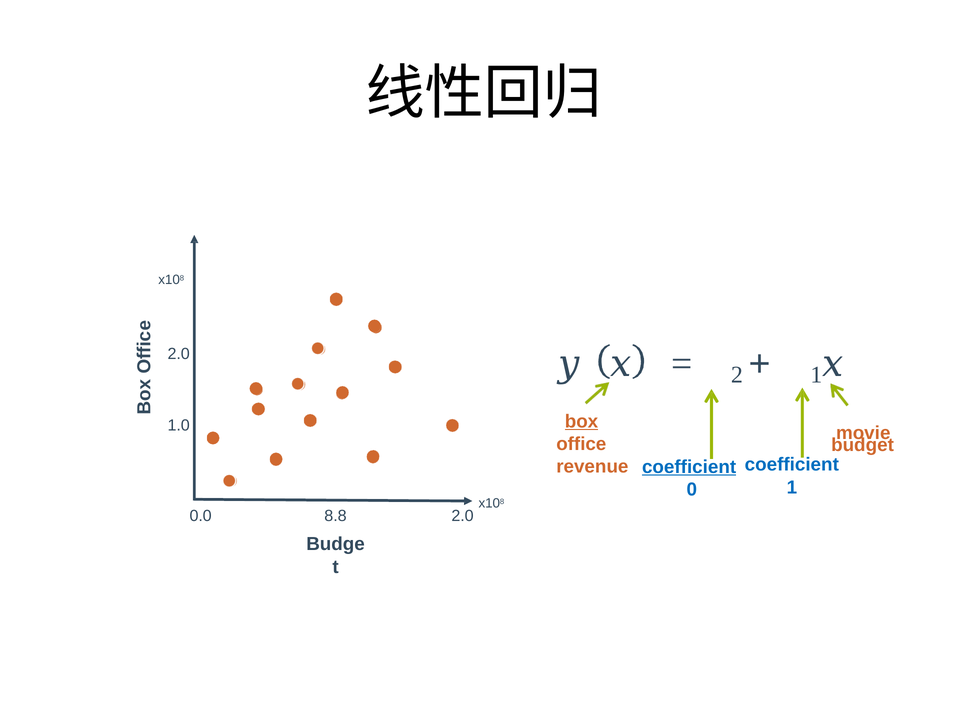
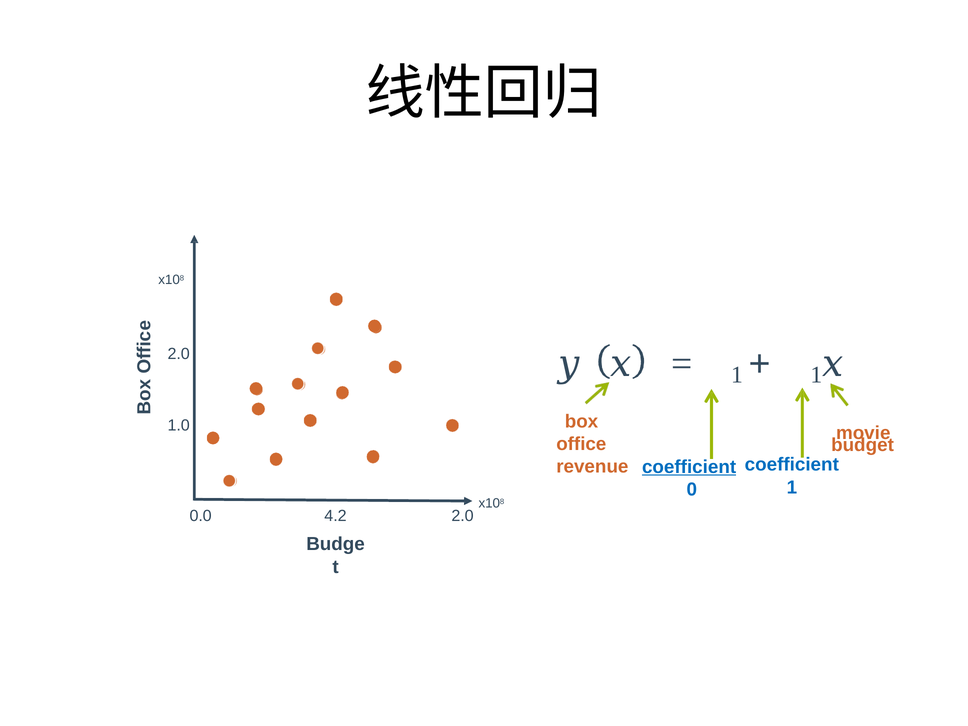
2 at (737, 375): 2 -> 1
box underline: present -> none
8.8: 8.8 -> 4.2
